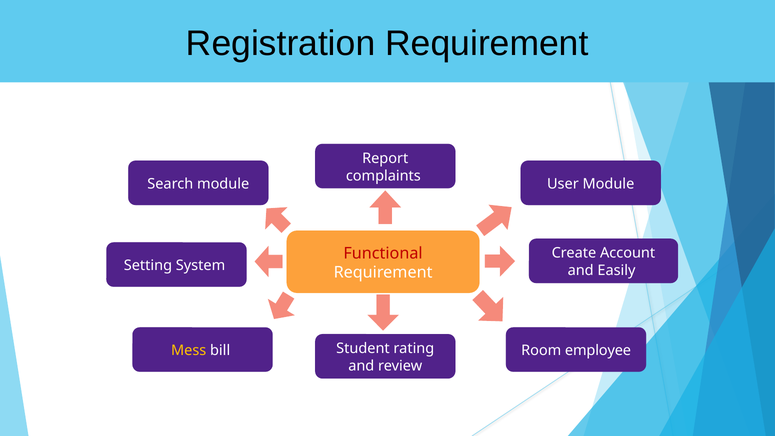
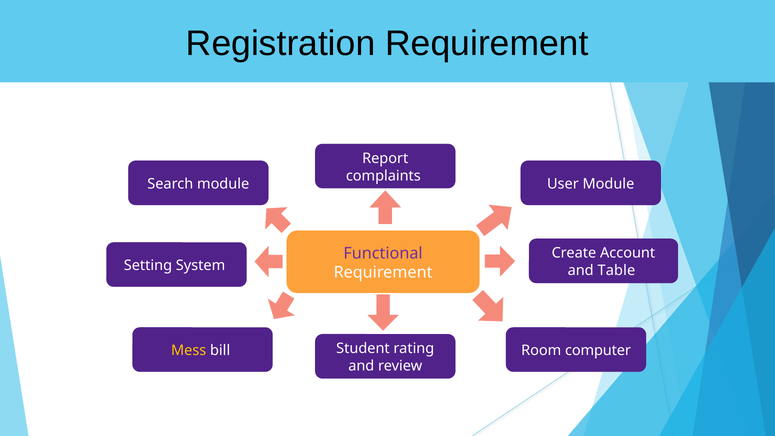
Functional colour: red -> purple
Easily: Easily -> Table
employee: employee -> computer
